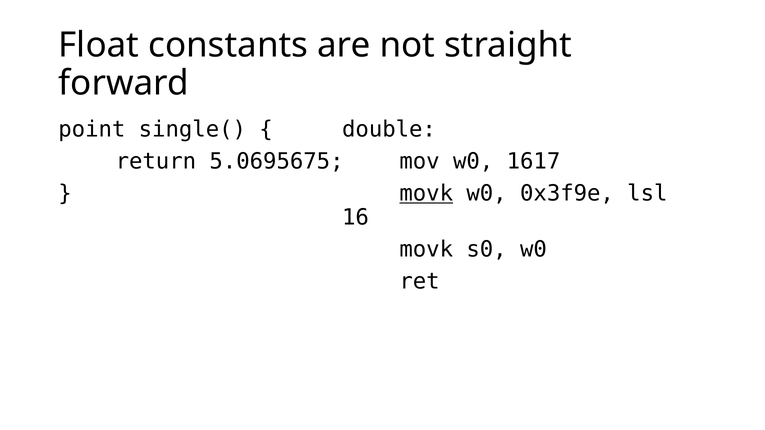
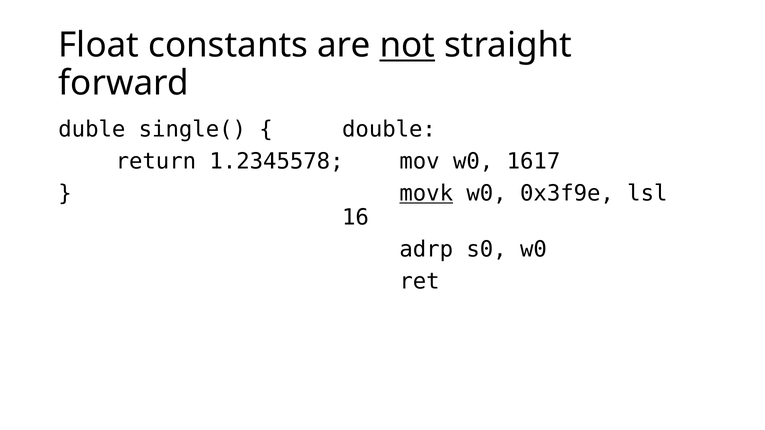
not underline: none -> present
point: point -> duble
5.0695675: 5.0695675 -> 1.2345578
movk at (426, 250): movk -> adrp
